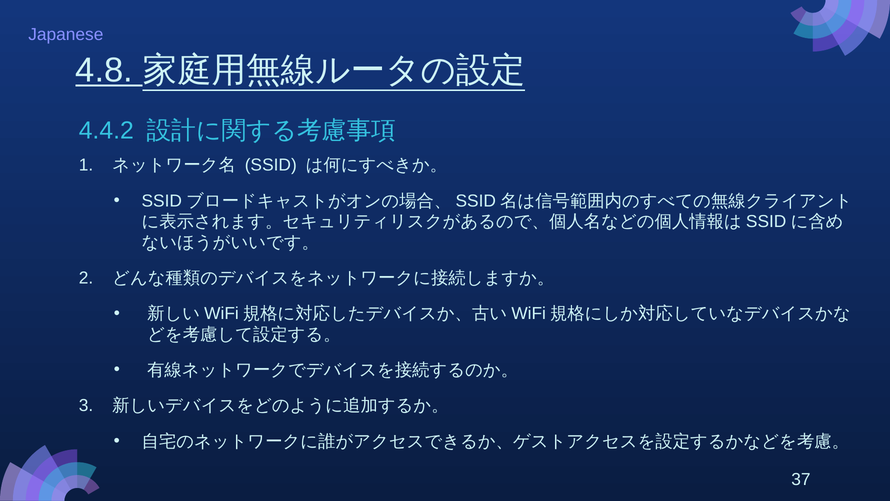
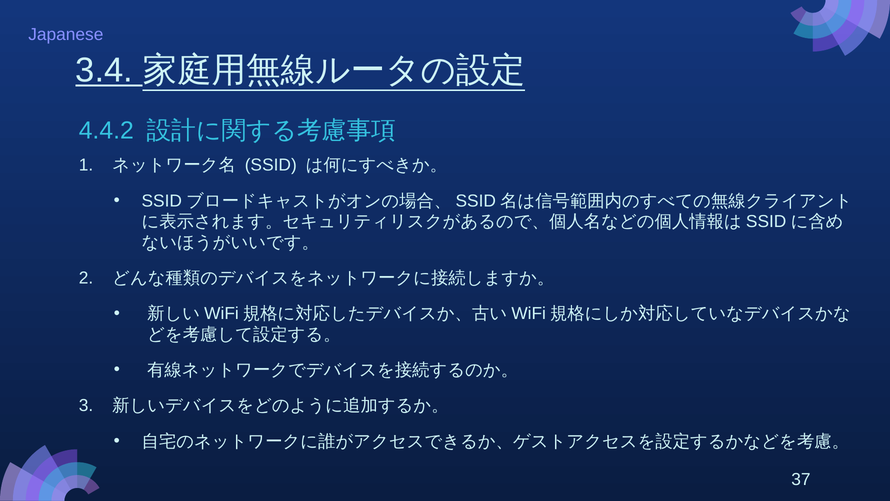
4.8: 4.8 -> 3.4
